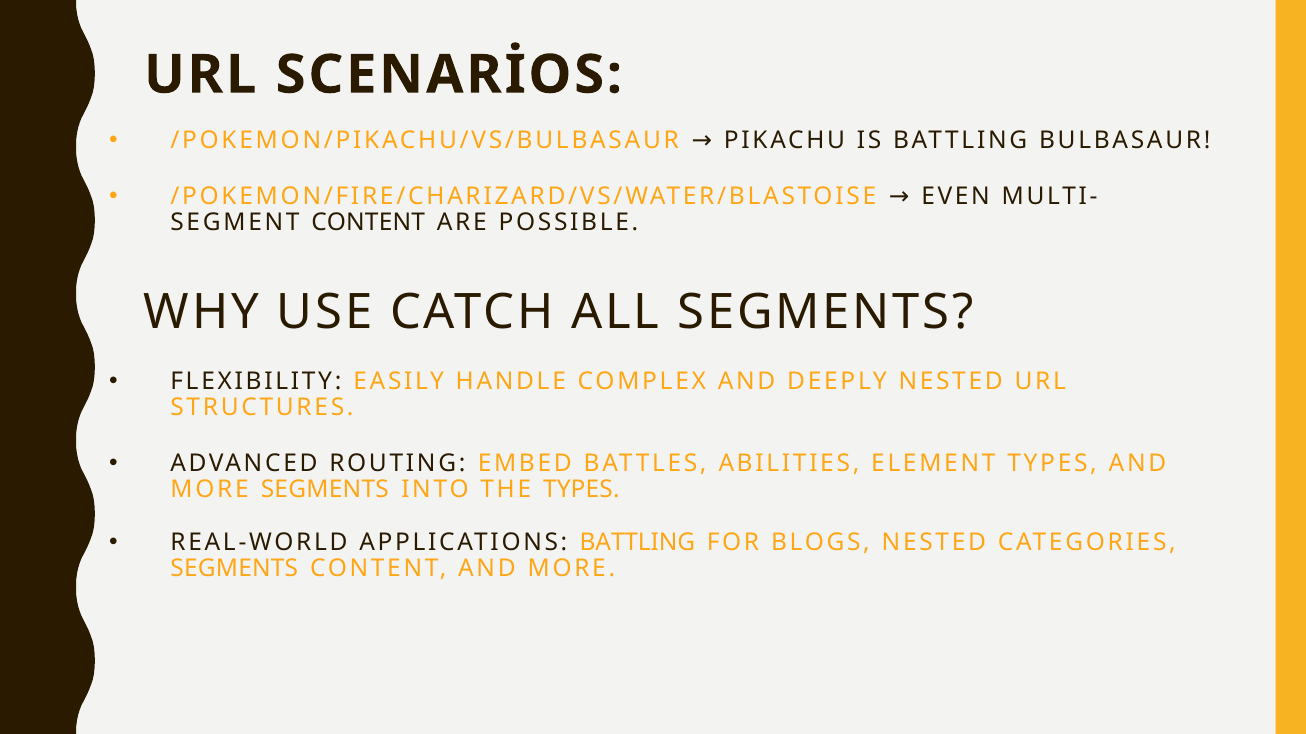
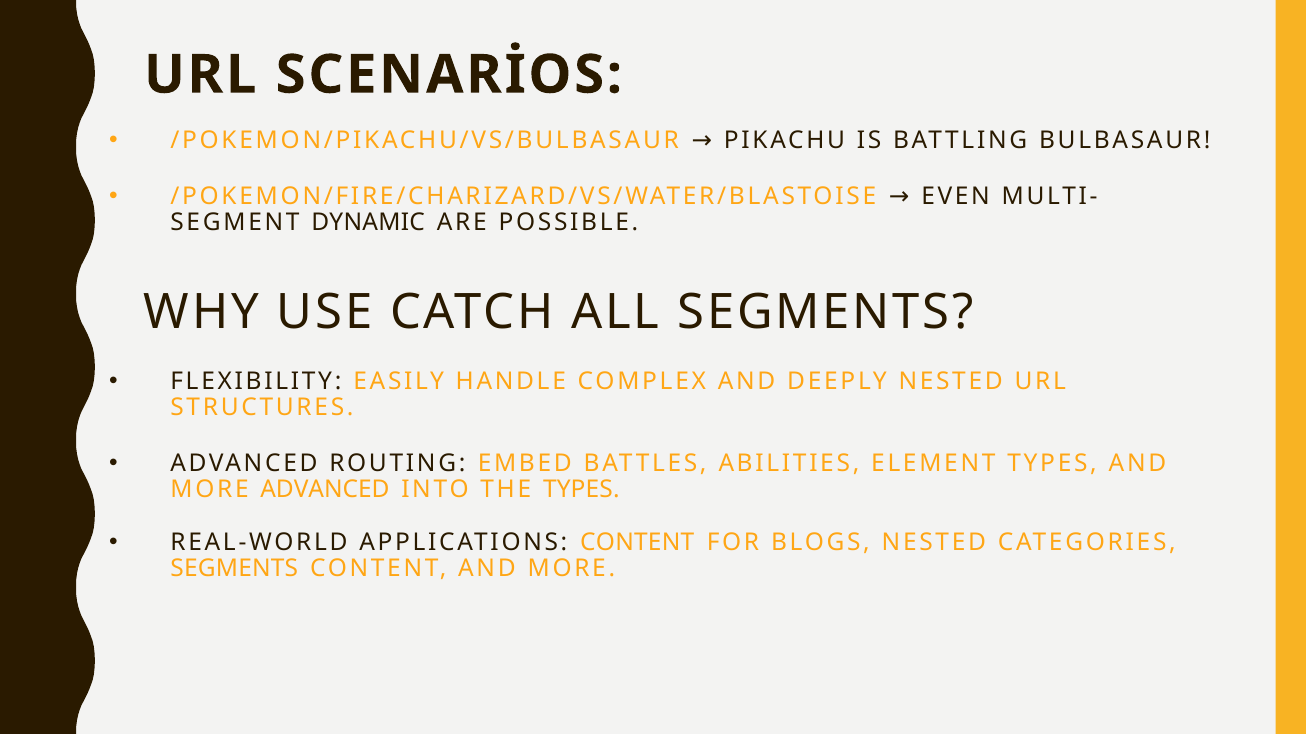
CONTENT at (368, 223): CONTENT -> DYNAMIC
MORE SEGMENTS: SEGMENTS -> ADVANCED
APPLICATIONS BATTLING: BATTLING -> CONTENT
